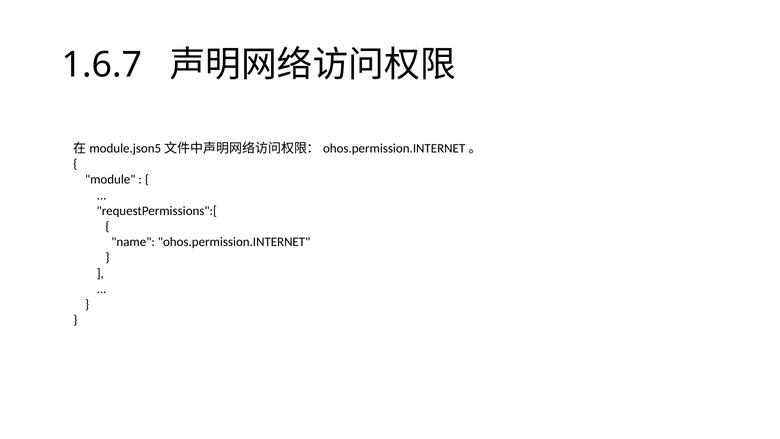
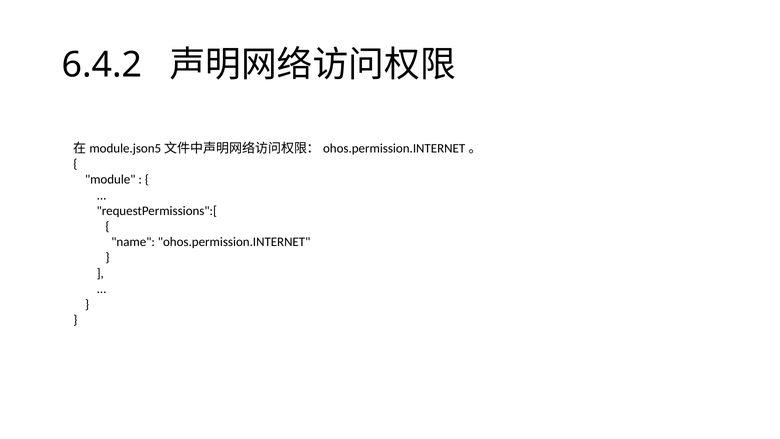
1.6.7: 1.6.7 -> 6.4.2
